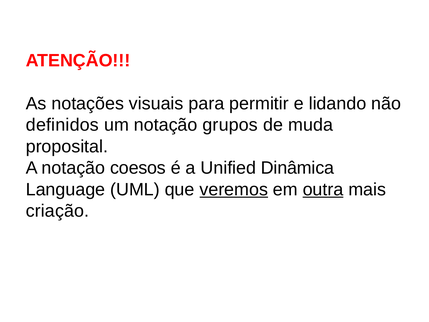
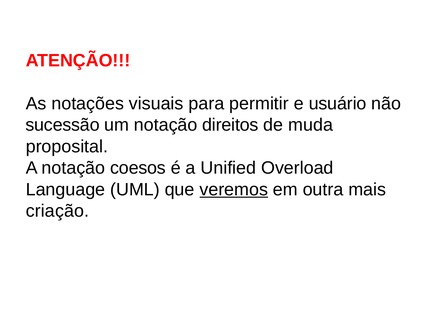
lidando: lidando -> usuário
definidos: definidos -> sucessão
grupos: grupos -> direitos
Dinâmica: Dinâmica -> Overload
outra underline: present -> none
